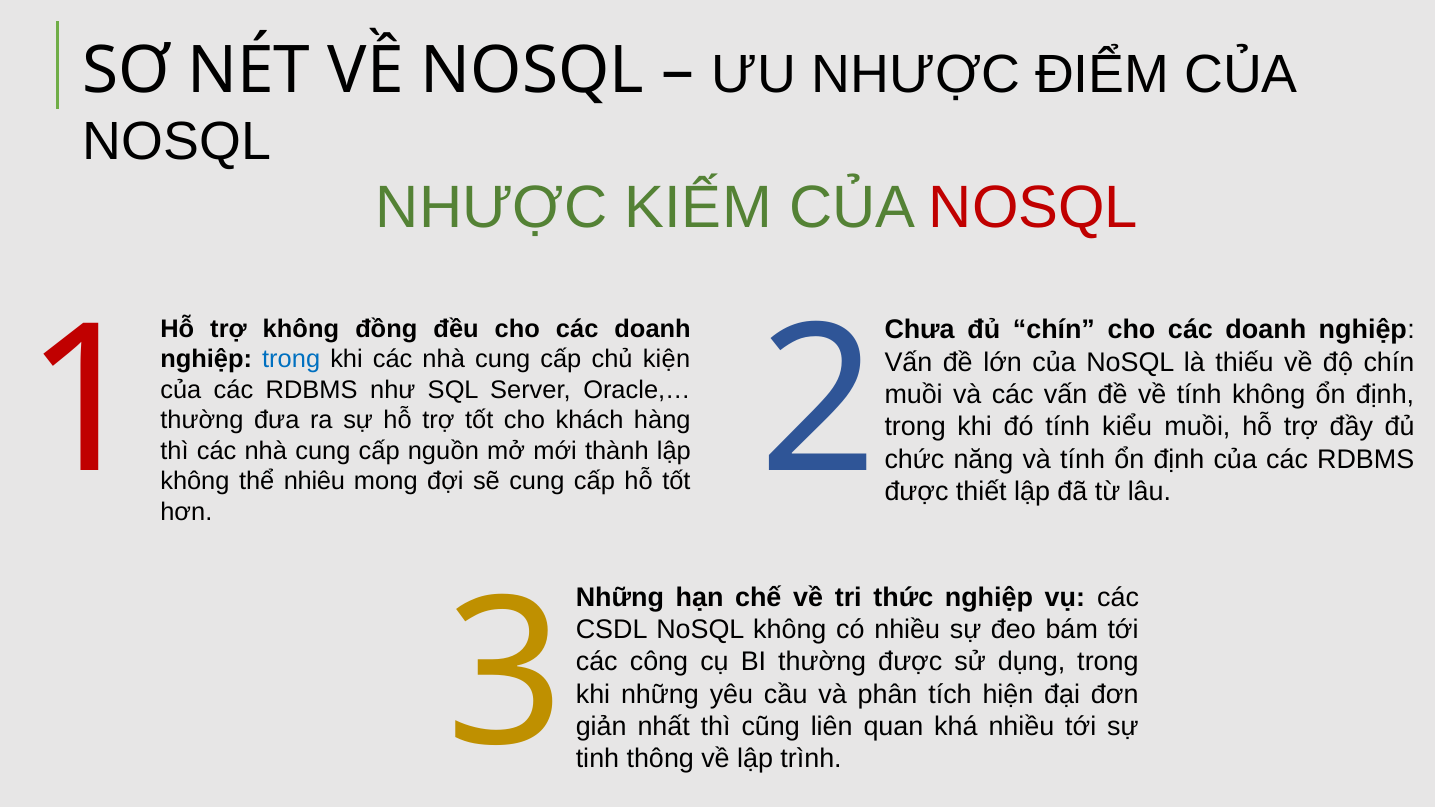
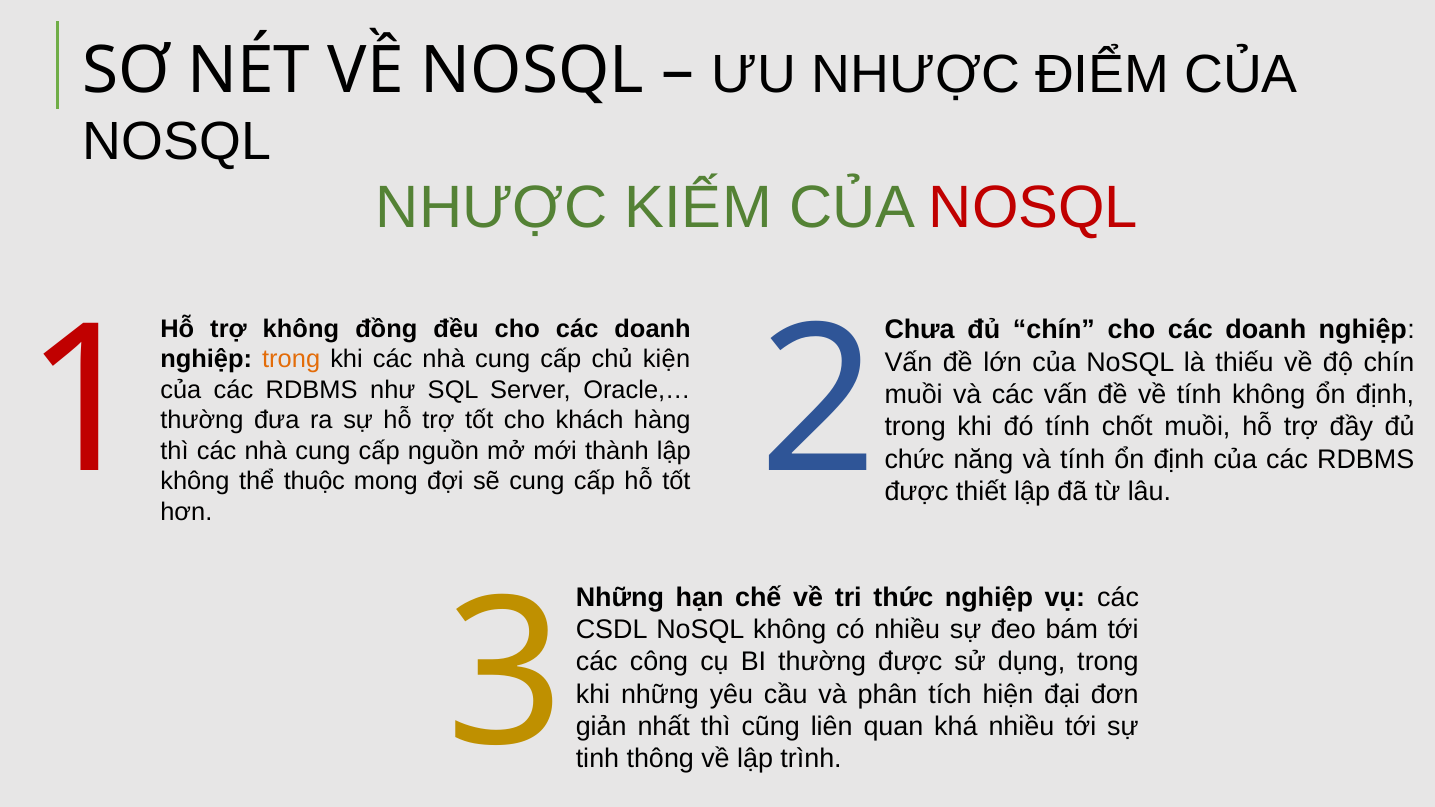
trong at (291, 360) colour: blue -> orange
kiểu: kiểu -> chốt
nhiêu: nhiêu -> thuộc
